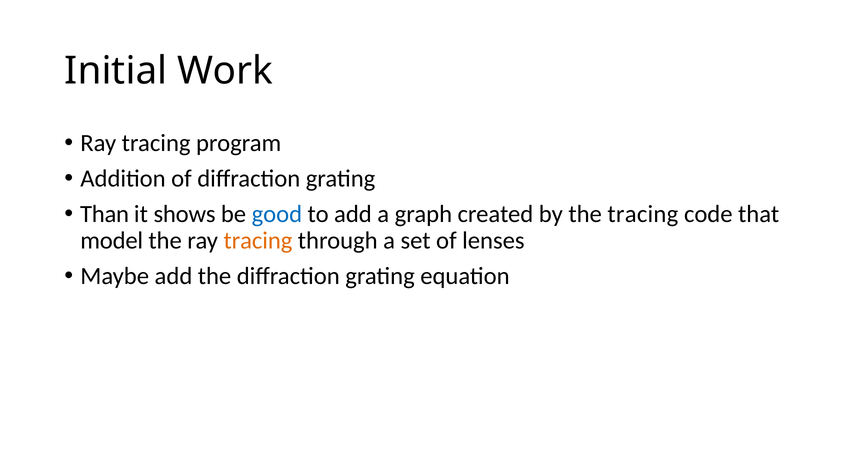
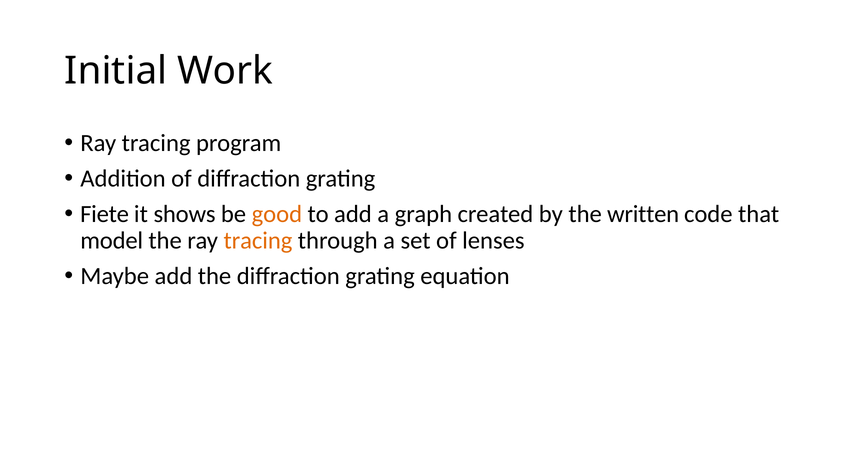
Than: Than -> Fiete
good colour: blue -> orange
the tracing: tracing -> written
